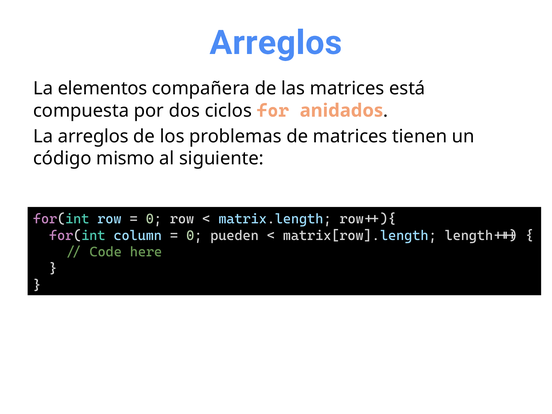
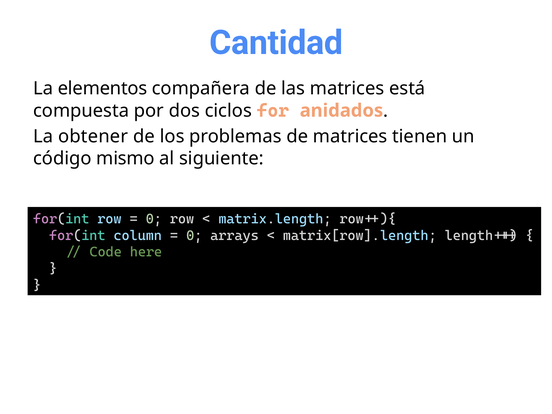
Arreglos at (276, 43): Arreglos -> Cantidad
La arreglos: arreglos -> obtener
pueden: pueden -> arrays
